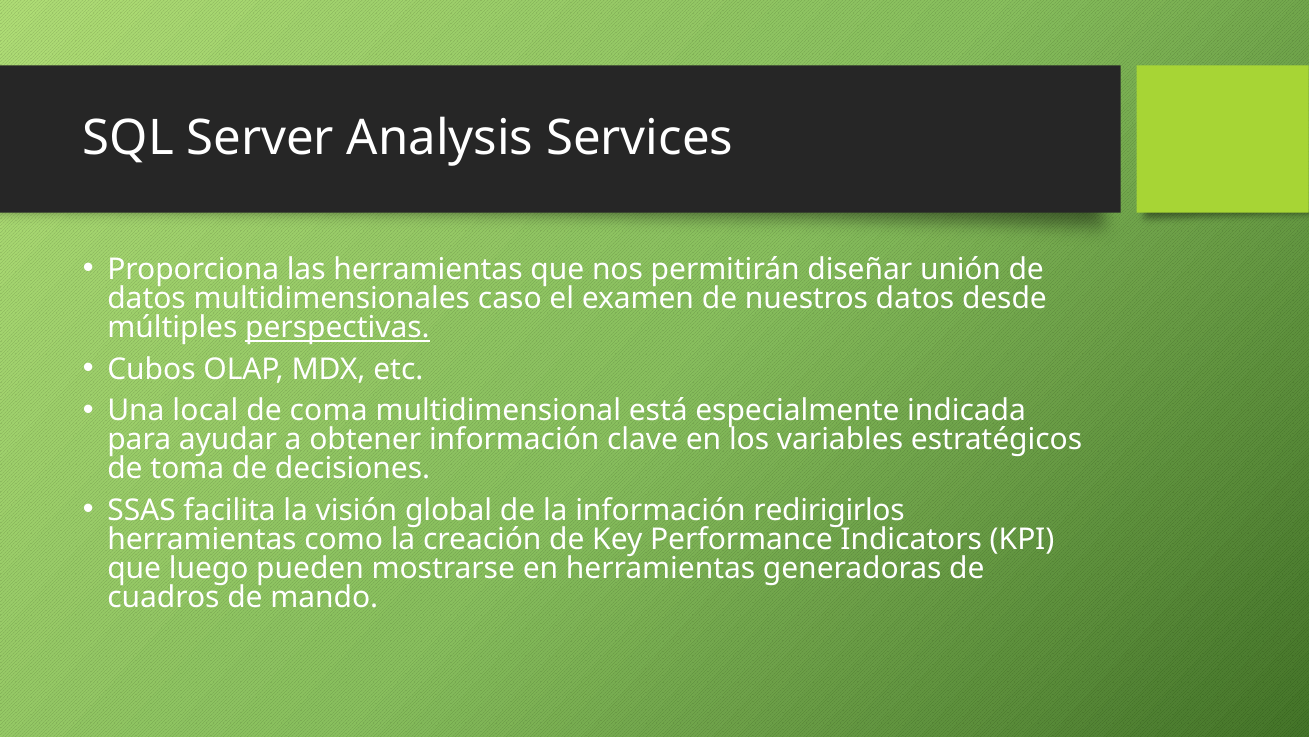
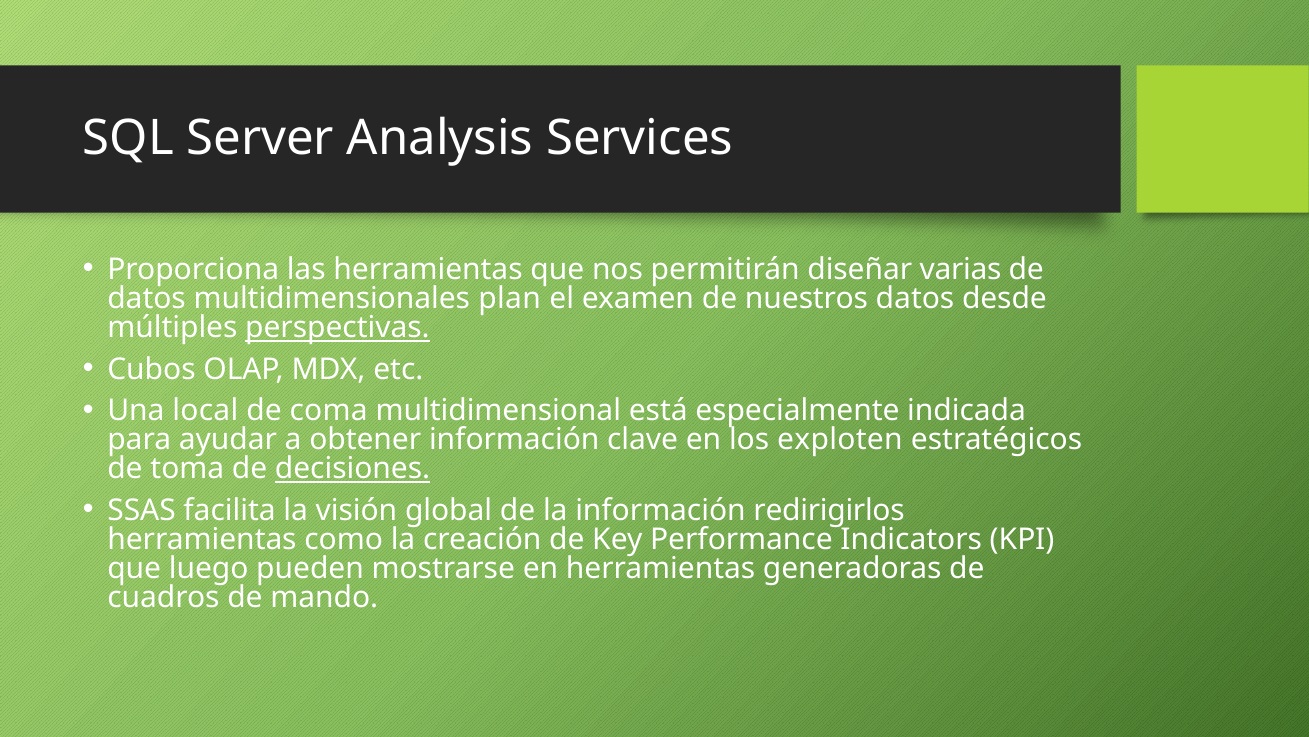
unión: unión -> varias
caso: caso -> plan
variables: variables -> exploten
decisiones underline: none -> present
